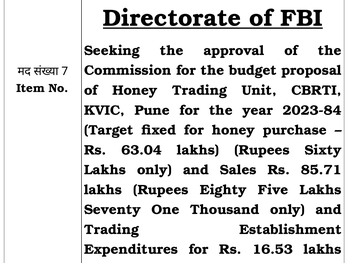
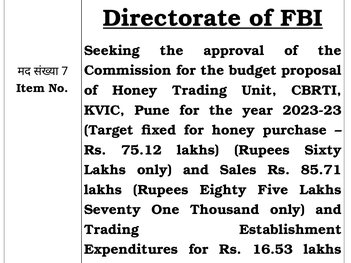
2023-84: 2023-84 -> 2023-23
63.04: 63.04 -> 75.12
